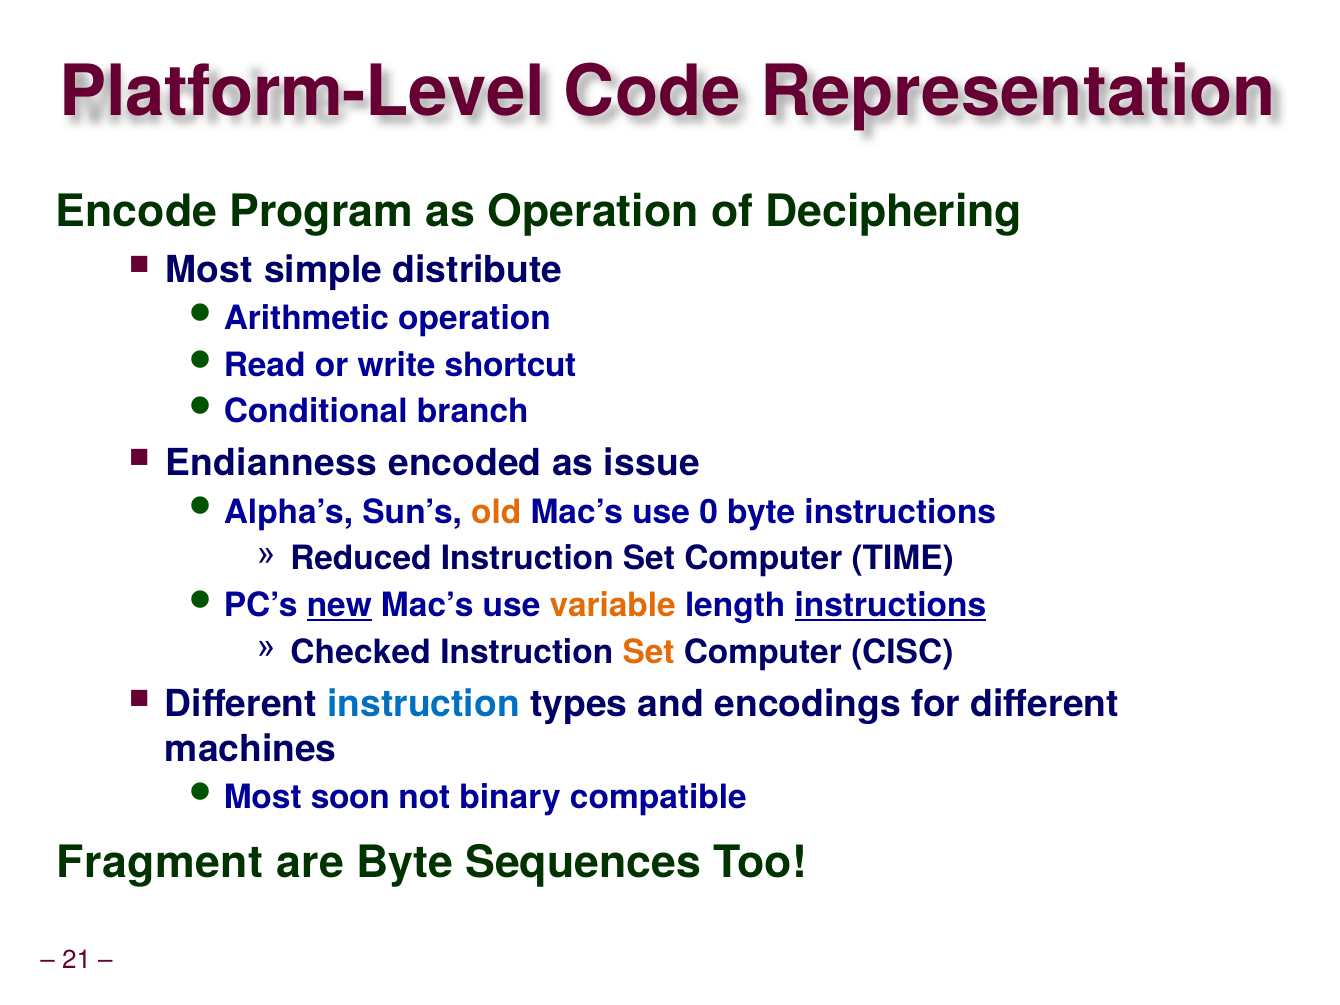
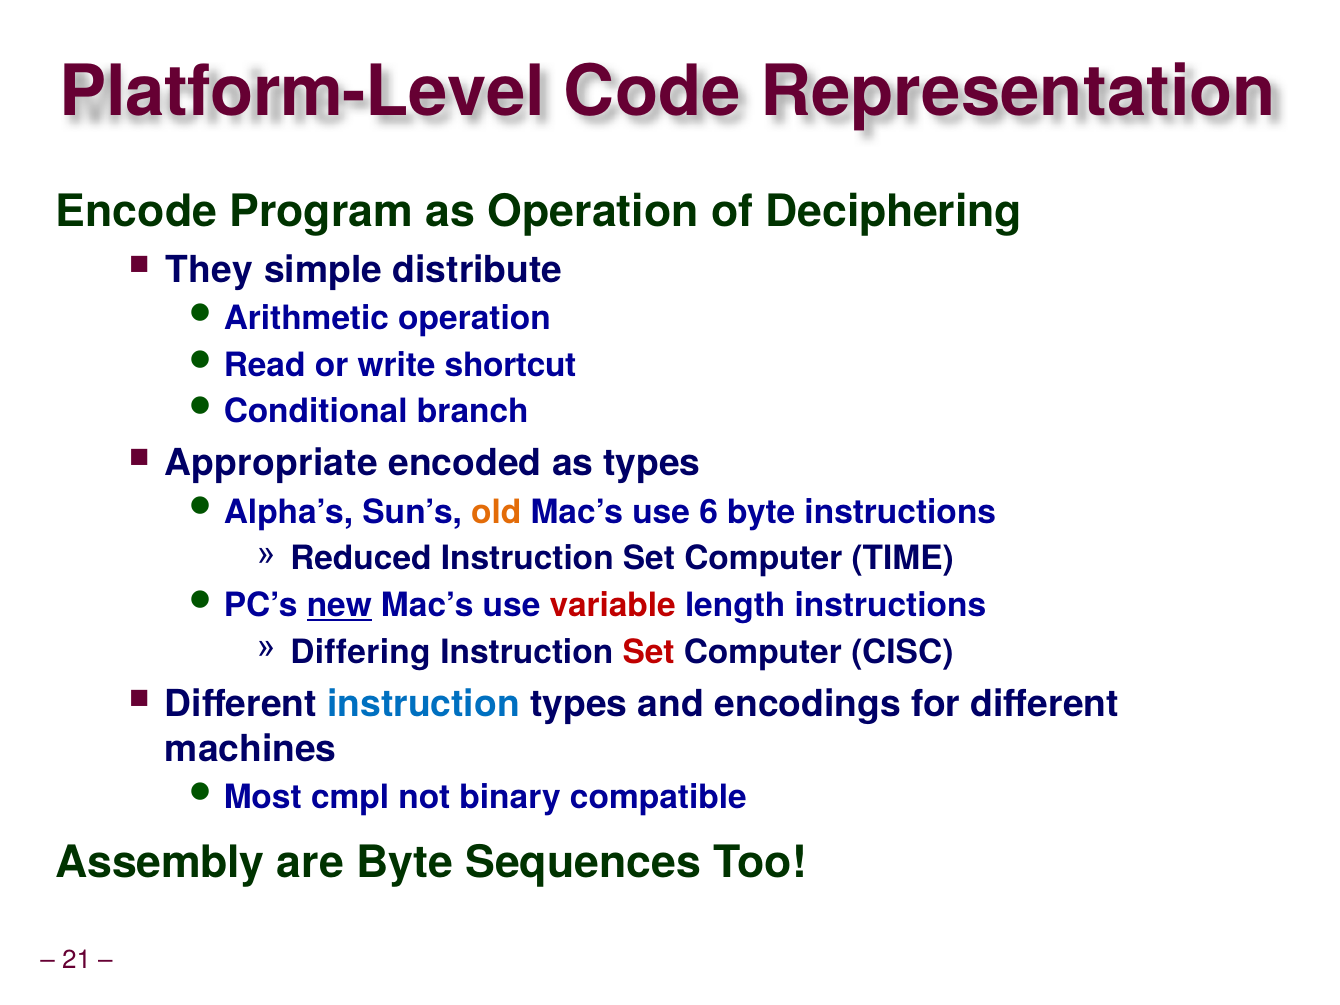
Most: Most -> They
Endianness: Endianness -> Appropriate
as issue: issue -> types
0: 0 -> 6
variable colour: orange -> red
instructions at (890, 605) underline: present -> none
Checked: Checked -> Differing
Set at (649, 652) colour: orange -> red
soon: soon -> cmpl
Fragment: Fragment -> Assembly
